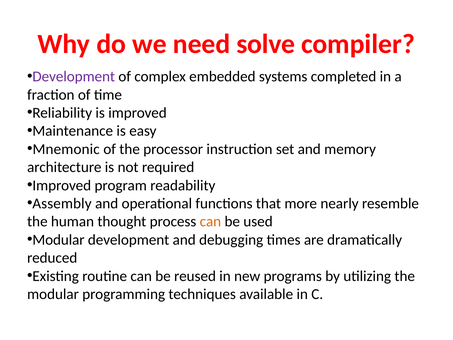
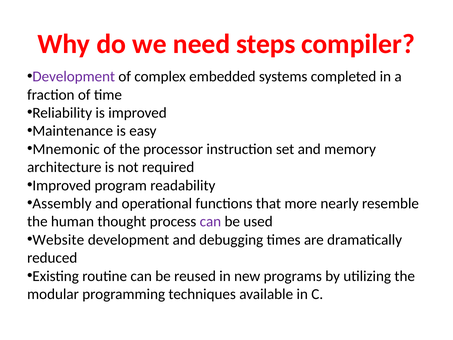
solve: solve -> steps
can at (210, 221) colour: orange -> purple
Modular at (58, 240): Modular -> Website
